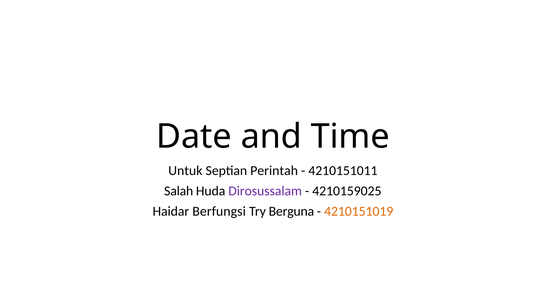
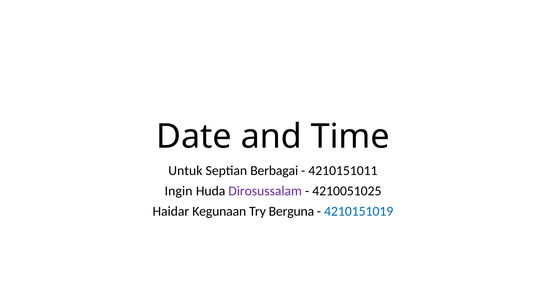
Perintah: Perintah -> Berbagai
Salah: Salah -> Ingin
4210159025: 4210159025 -> 4210051025
Berfungsi: Berfungsi -> Kegunaan
4210151019 colour: orange -> blue
